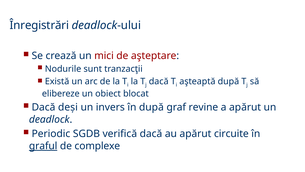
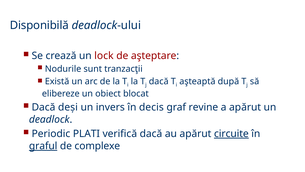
Înregistrări: Înregistrări -> Disponibilă
mici: mici -> lock
în după: după -> decis
SGDB: SGDB -> PLATI
circuite underline: none -> present
